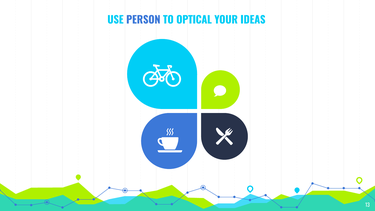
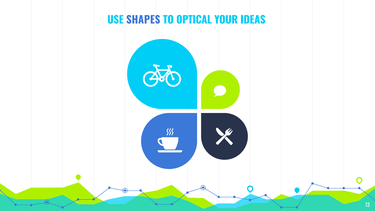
PERSON: PERSON -> SHAPES
